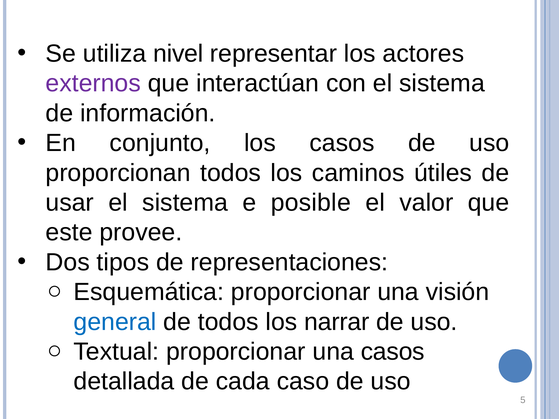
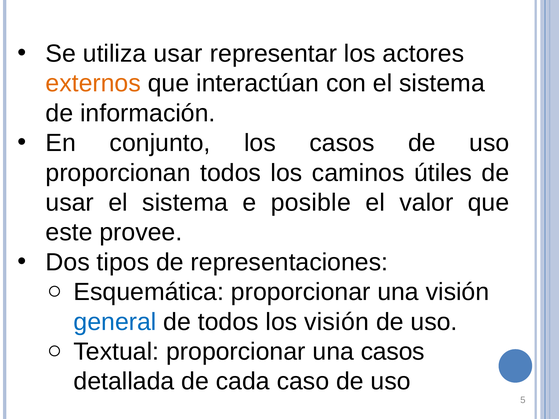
utiliza nivel: nivel -> usar
externos colour: purple -> orange
los narrar: narrar -> visión
